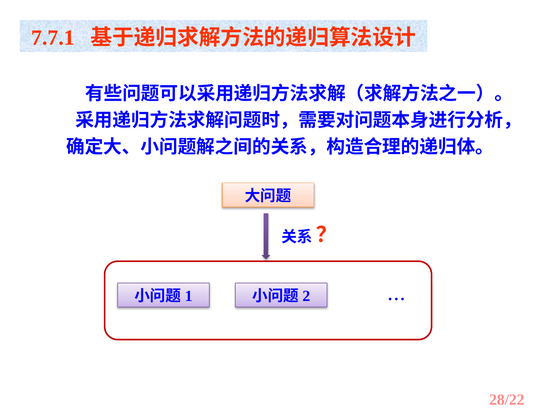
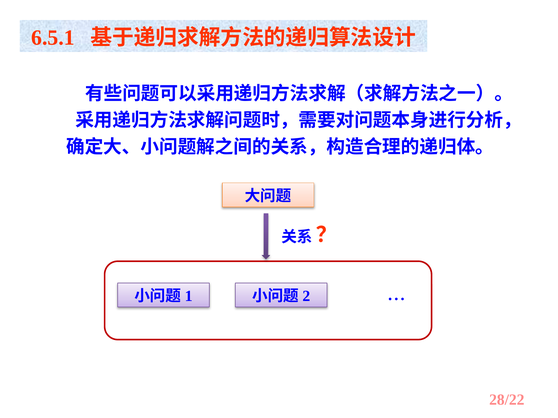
7.7.1: 7.7.1 -> 6.5.1
